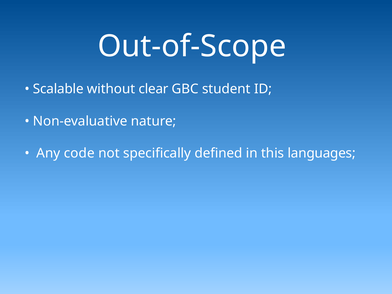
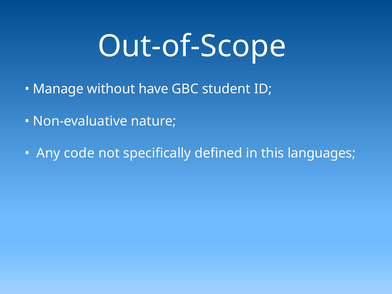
Scalable: Scalable -> Manage
clear: clear -> have
